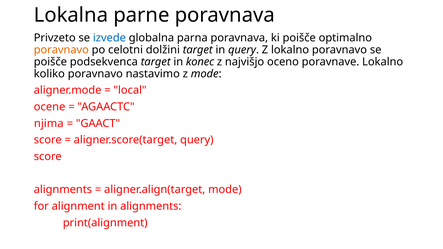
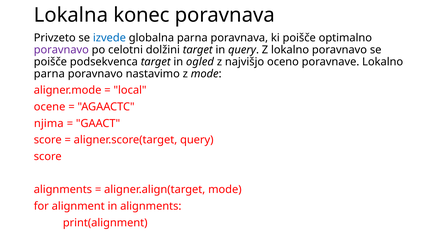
parne: parne -> konec
poravnavo at (61, 50) colour: orange -> purple
konec: konec -> ogled
koliko at (49, 74): koliko -> parna
